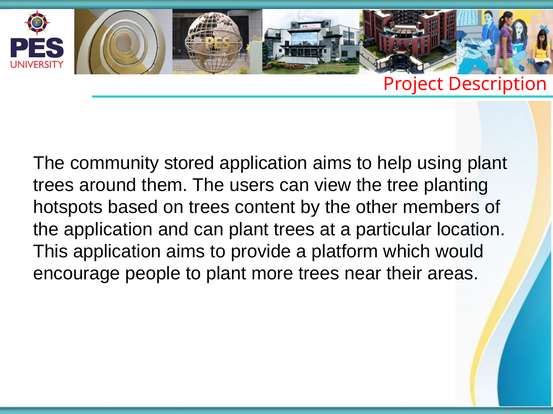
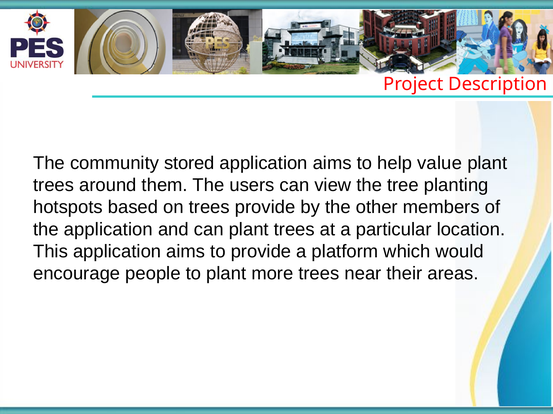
using: using -> value
trees content: content -> provide
